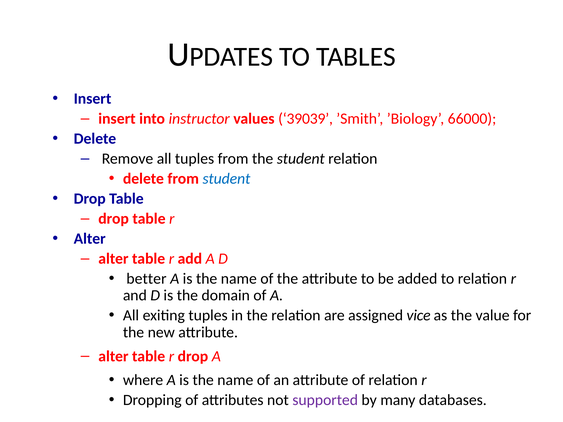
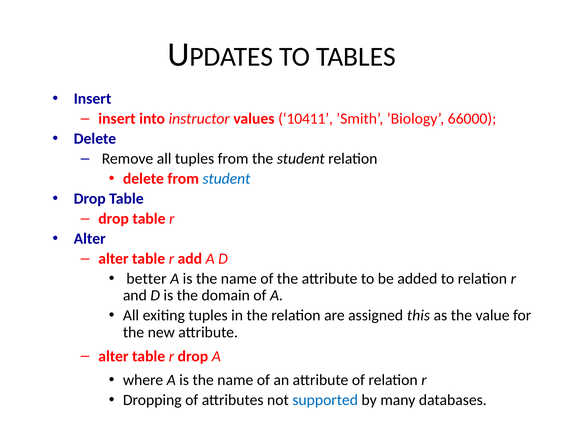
39039: 39039 -> 10411
vice: vice -> this
supported colour: purple -> blue
